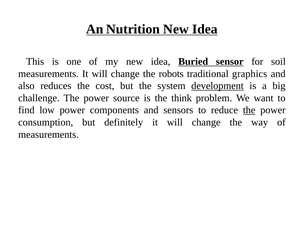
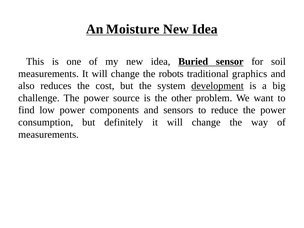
Nutrition: Nutrition -> Moisture
think: think -> other
the at (249, 110) underline: present -> none
